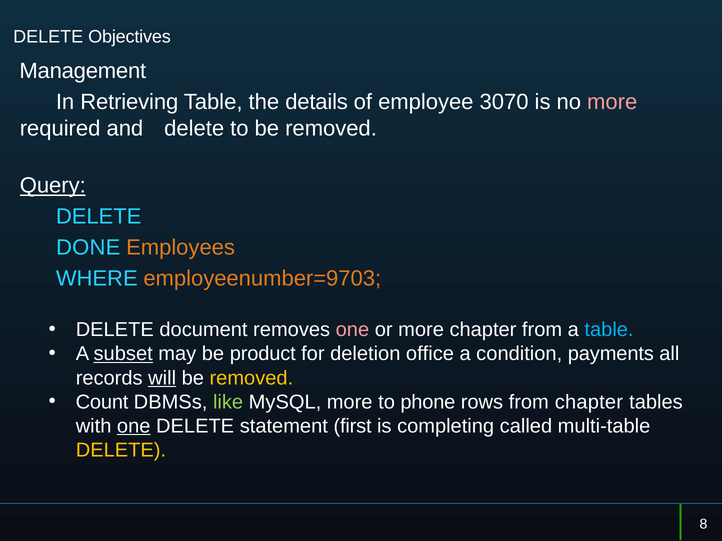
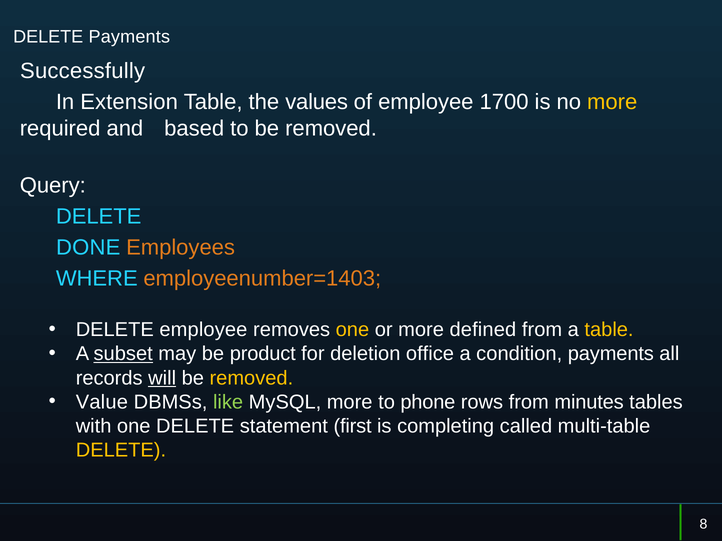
DELETE Objectives: Objectives -> Payments
Management: Management -> Successfully
Retrieving: Retrieving -> Extension
details: details -> values
3070: 3070 -> 1700
more at (612, 102) colour: pink -> yellow
and delete: delete -> based
Query underline: present -> none
employeenumber=9703: employeenumber=9703 -> employeenumber=1403
DELETE document: document -> employee
one at (352, 330) colour: pink -> yellow
more chapter: chapter -> defined
table at (609, 330) colour: light blue -> yellow
Count: Count -> Value
from chapter: chapter -> minutes
one at (134, 426) underline: present -> none
